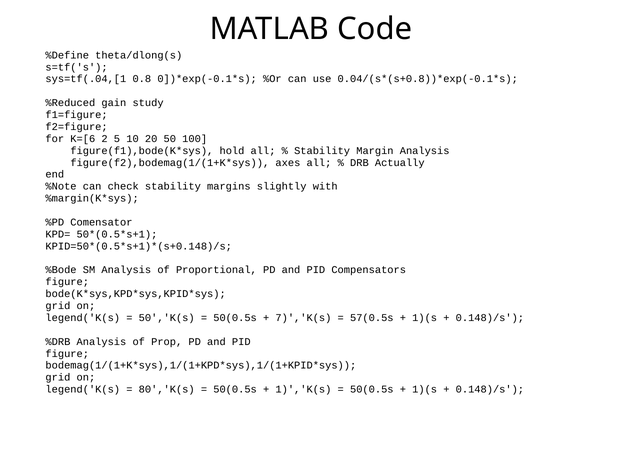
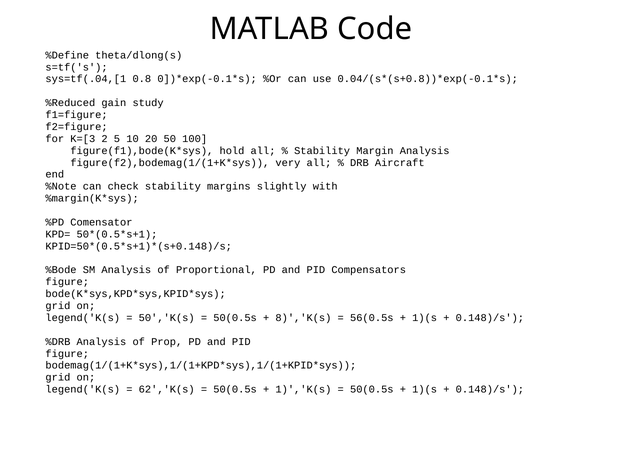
K=[6: K=[6 -> K=[3
axes: axes -> very
Actually: Actually -> Aircraft
7)','K(s: 7)','K(s -> 8)','K(s
57(0.5s: 57(0.5s -> 56(0.5s
80','K(s: 80','K(s -> 62','K(s
